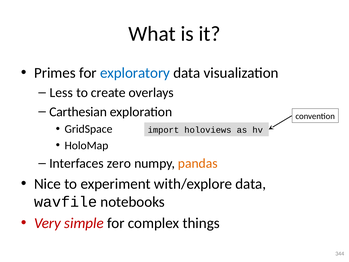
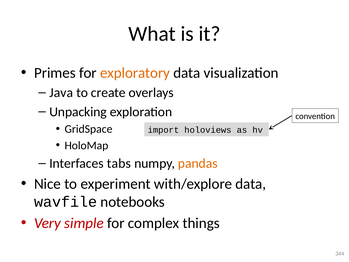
exploratory colour: blue -> orange
Less: Less -> Java
Carthesian: Carthesian -> Unpacking
zero: zero -> tabs
